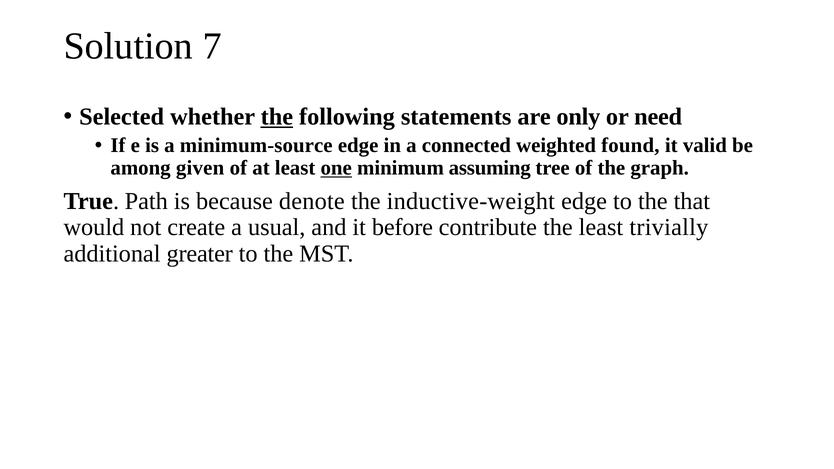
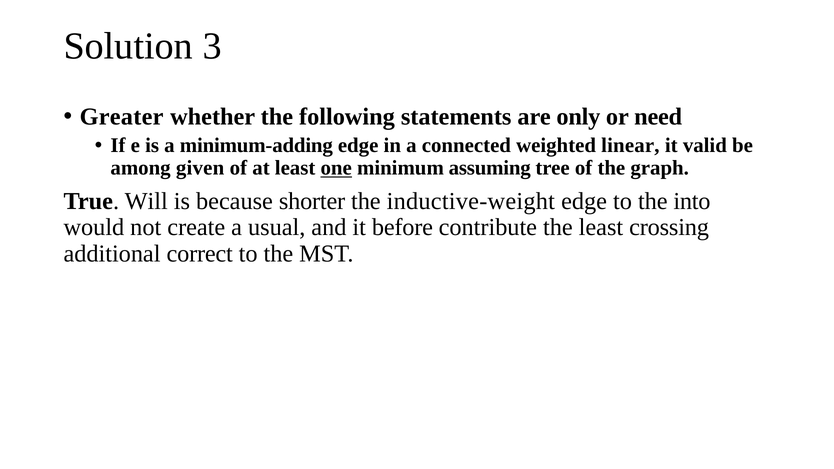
7: 7 -> 3
Selected: Selected -> Greater
the at (277, 117) underline: present -> none
minimum-source: minimum-source -> minimum-adding
found: found -> linear
Path: Path -> Will
denote: denote -> shorter
that: that -> into
trivially: trivially -> crossing
greater: greater -> correct
